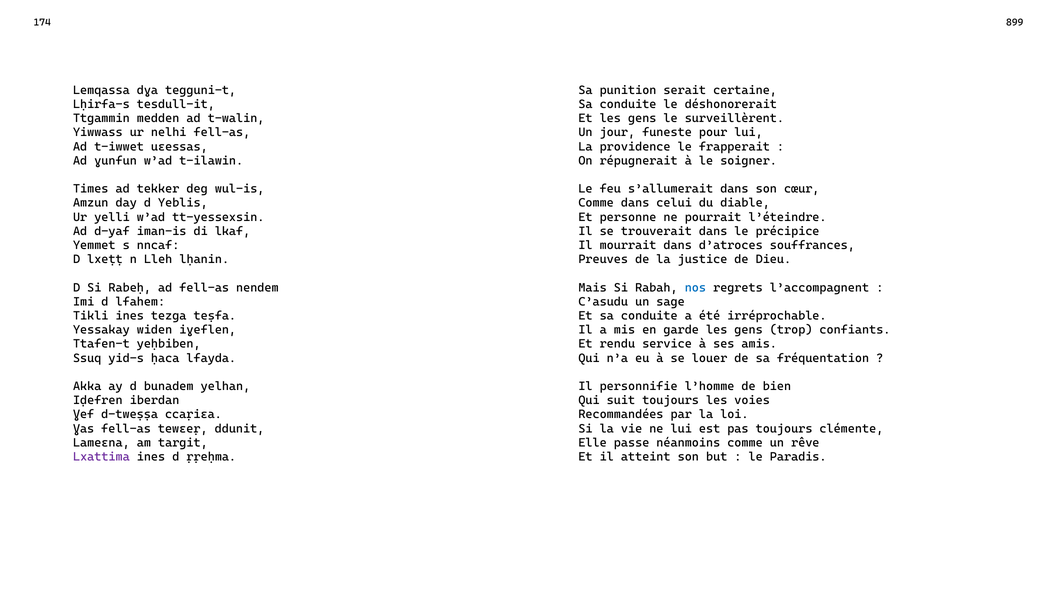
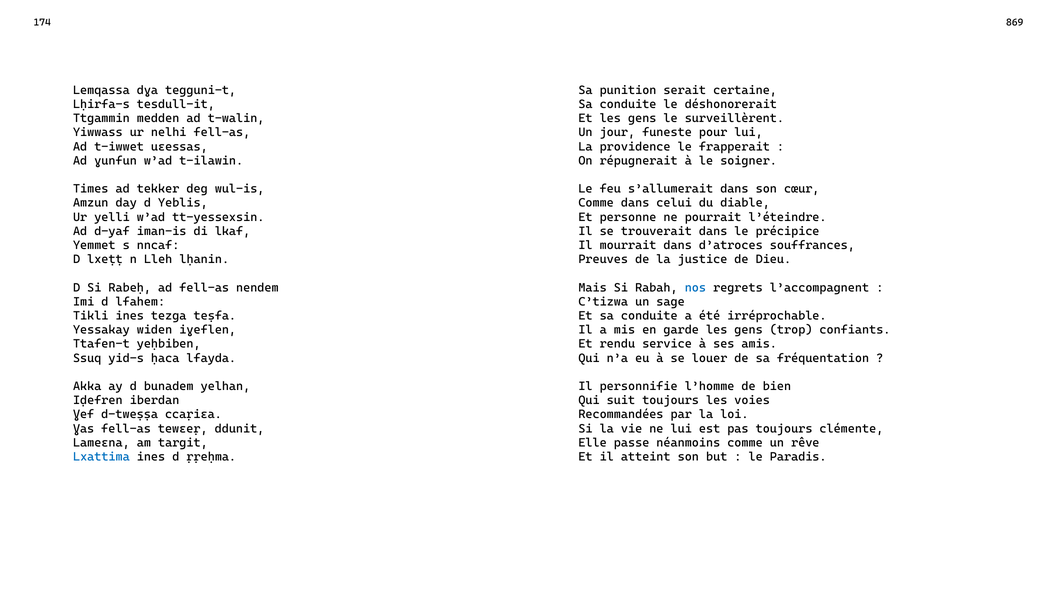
899: 899 -> 869
C’asudu: C’asudu -> C’tizwa
Lxattima colour: purple -> blue
